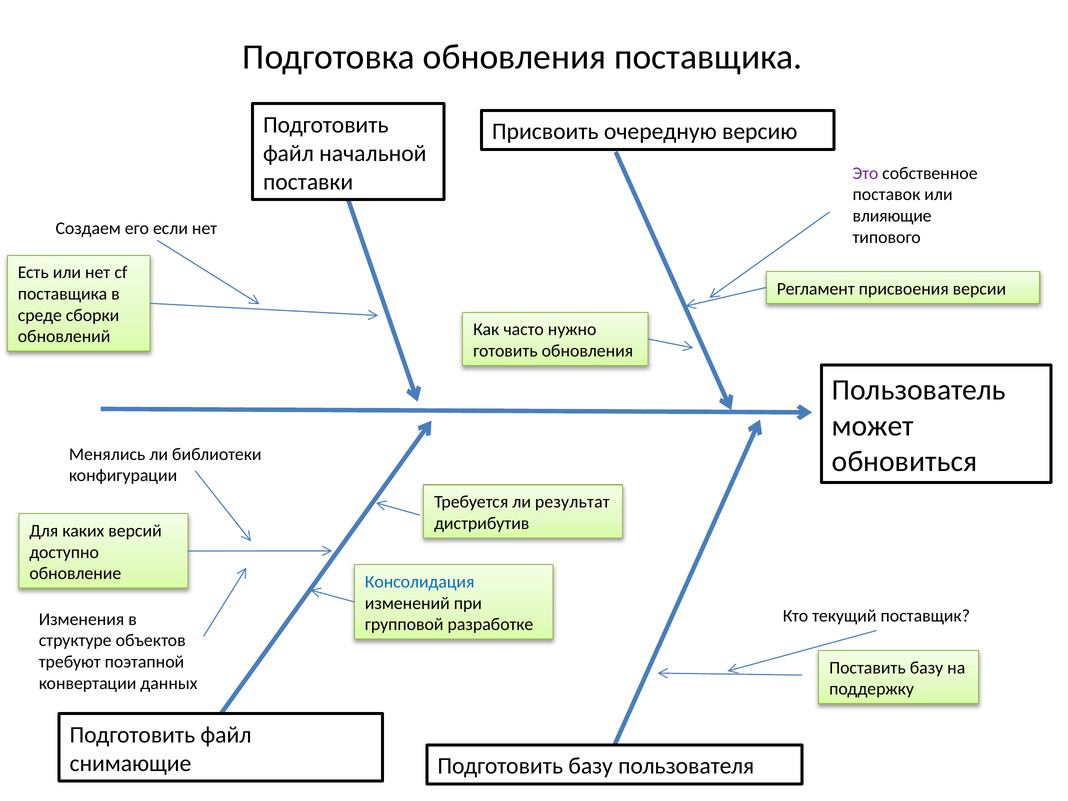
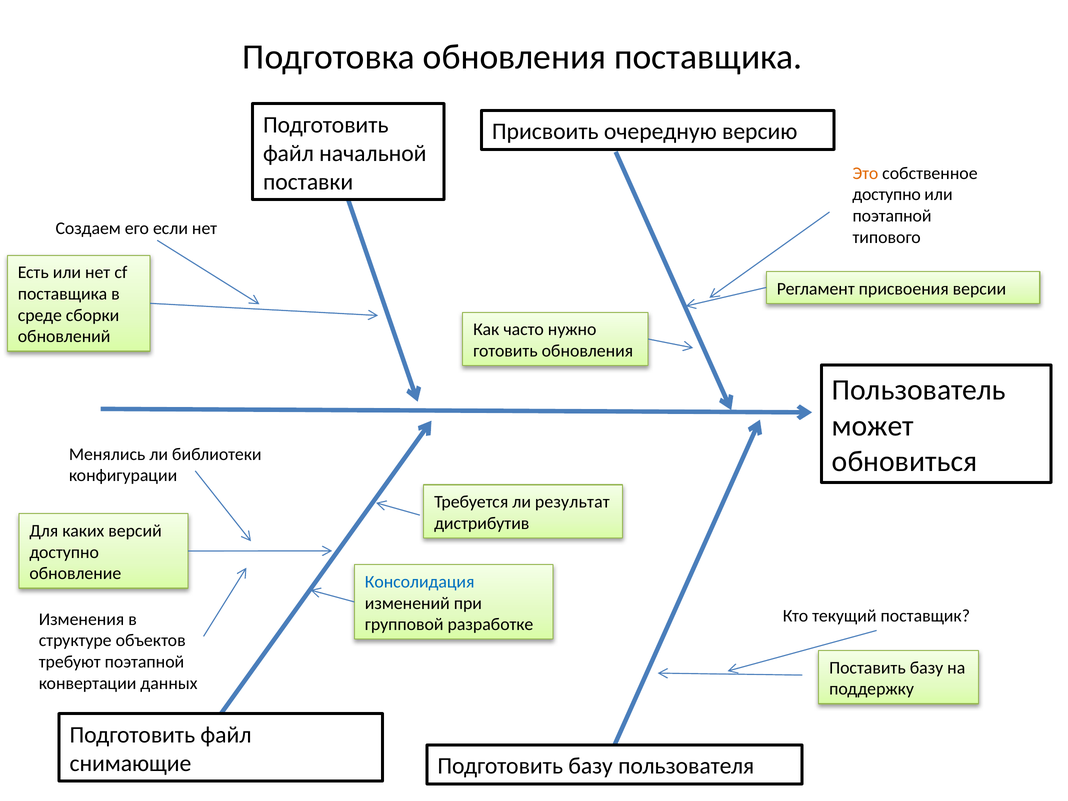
Это colour: purple -> orange
поставок at (886, 195): поставок -> доступно
влияющие at (892, 216): влияющие -> поэтапной
